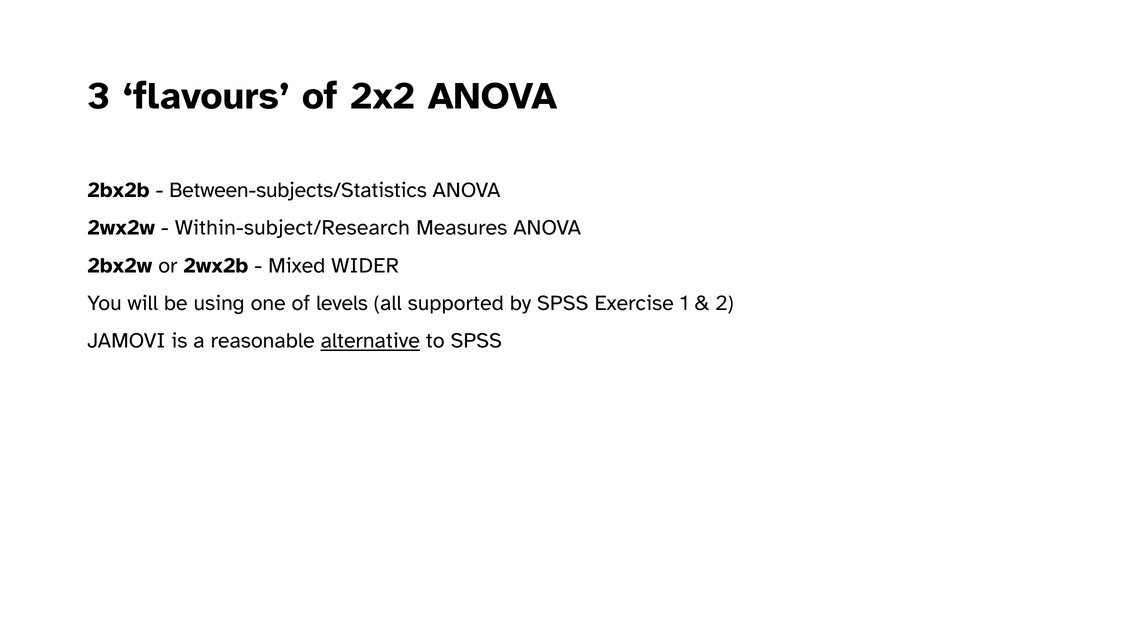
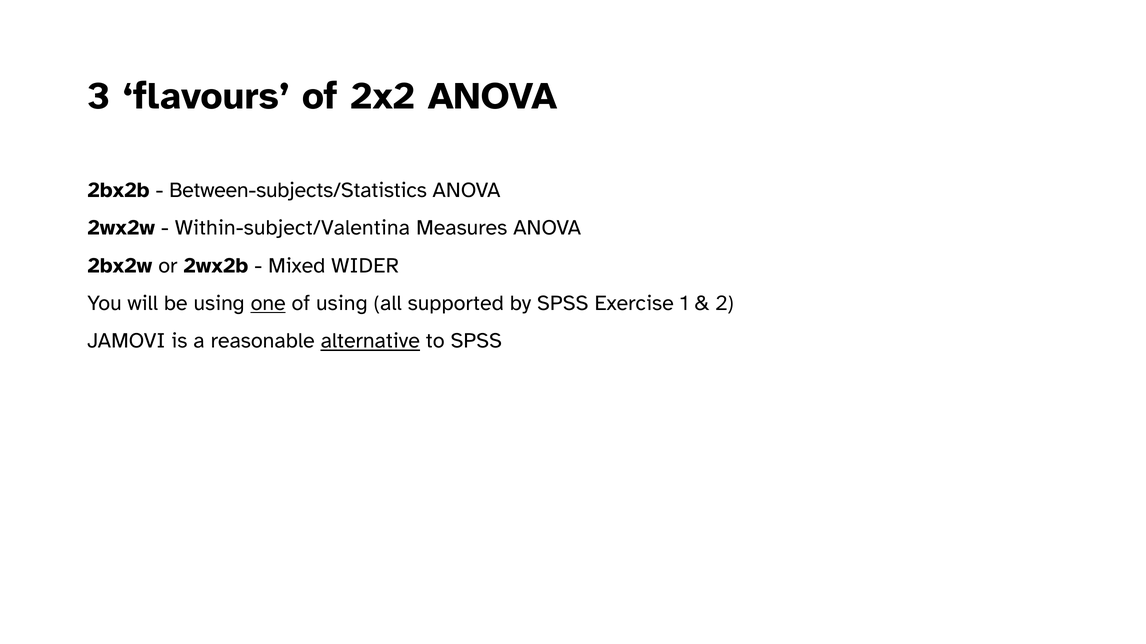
Within-subject/Research: Within-subject/Research -> Within-subject/Valentina
one underline: none -> present
of levels: levels -> using
